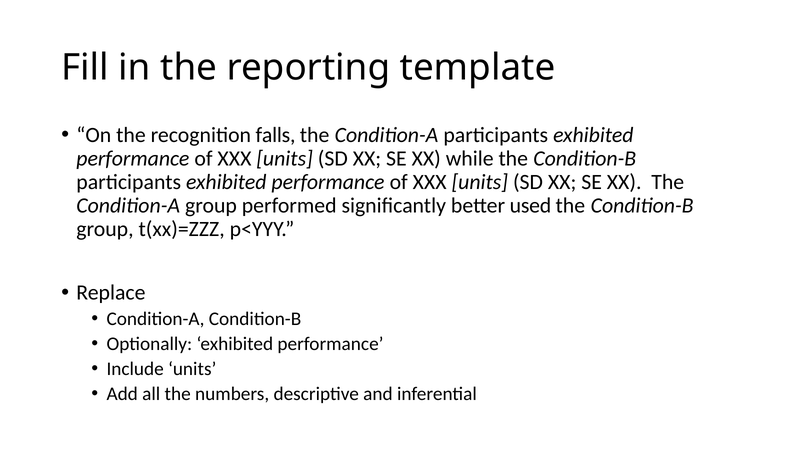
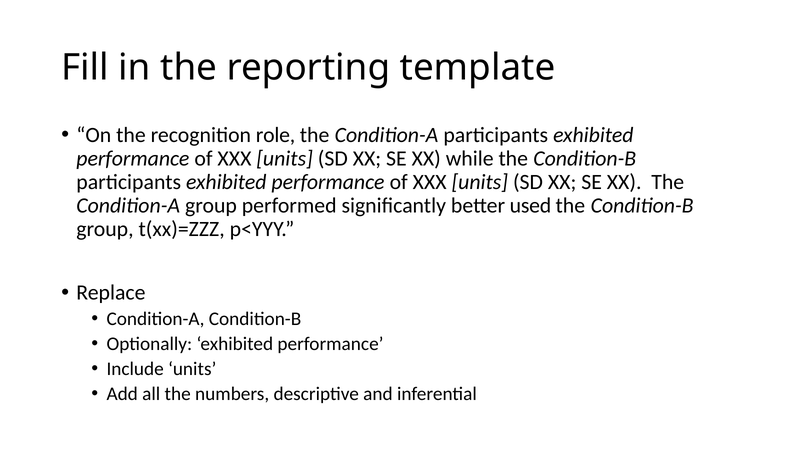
falls: falls -> role
